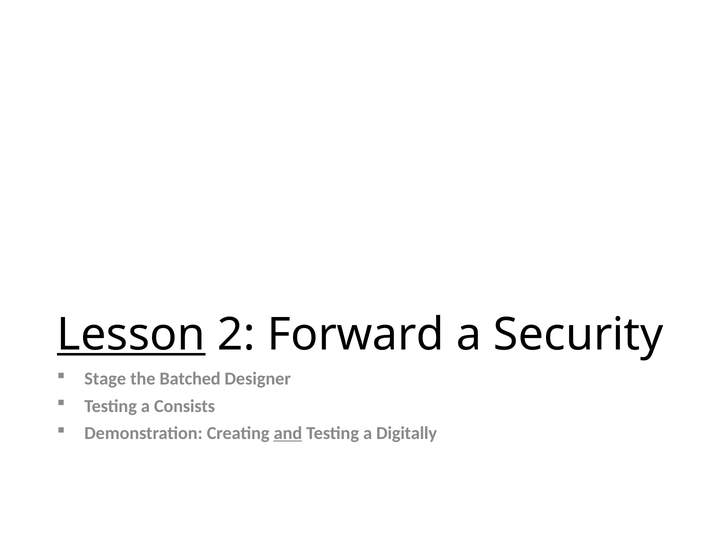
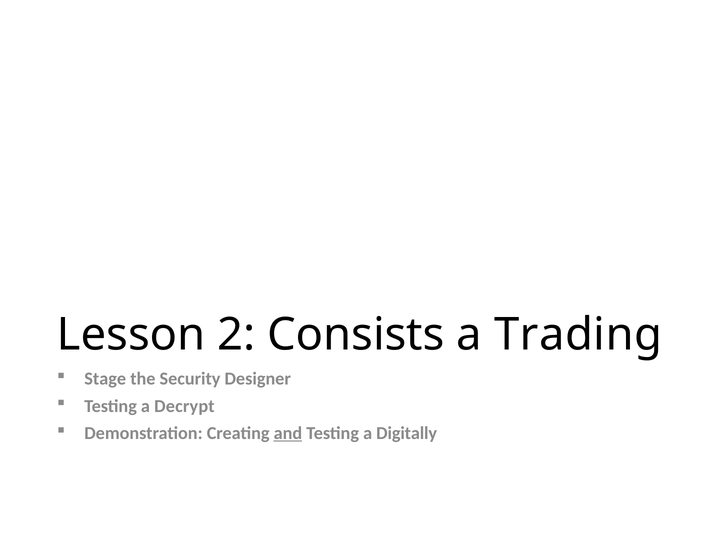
Lesson underline: present -> none
Forward: Forward -> Consists
Security: Security -> Trading
Batched: Batched -> Security
Consists: Consists -> Decrypt
